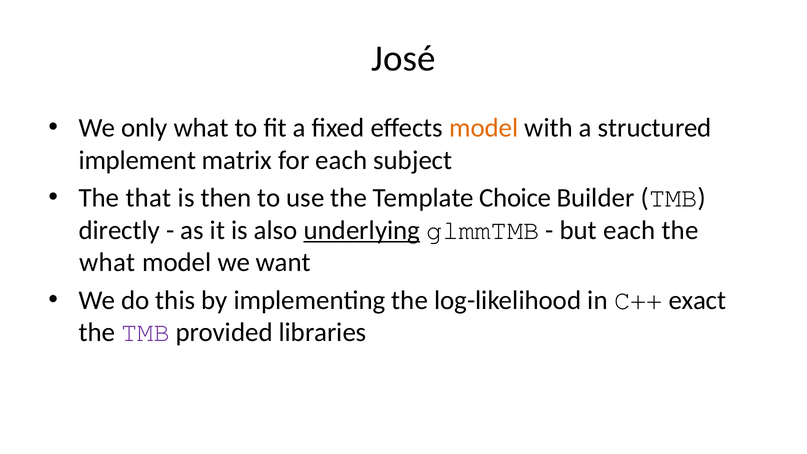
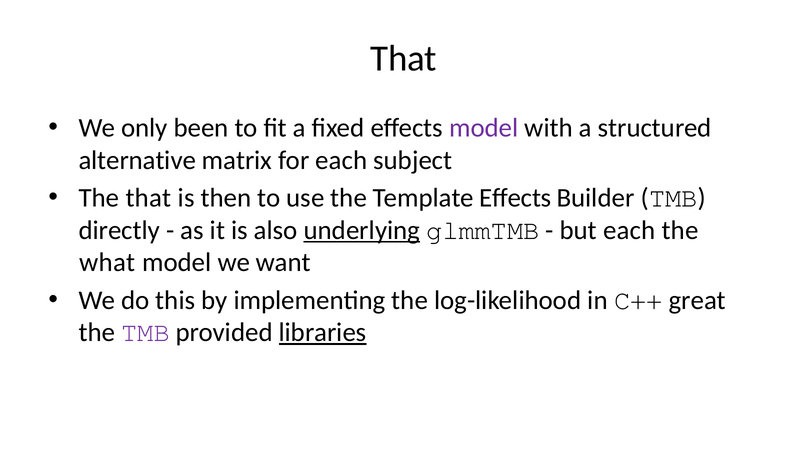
José at (403, 59): José -> That
only what: what -> been
model at (484, 128) colour: orange -> purple
implement: implement -> alternative
Template Choice: Choice -> Effects
exact: exact -> great
libraries underline: none -> present
